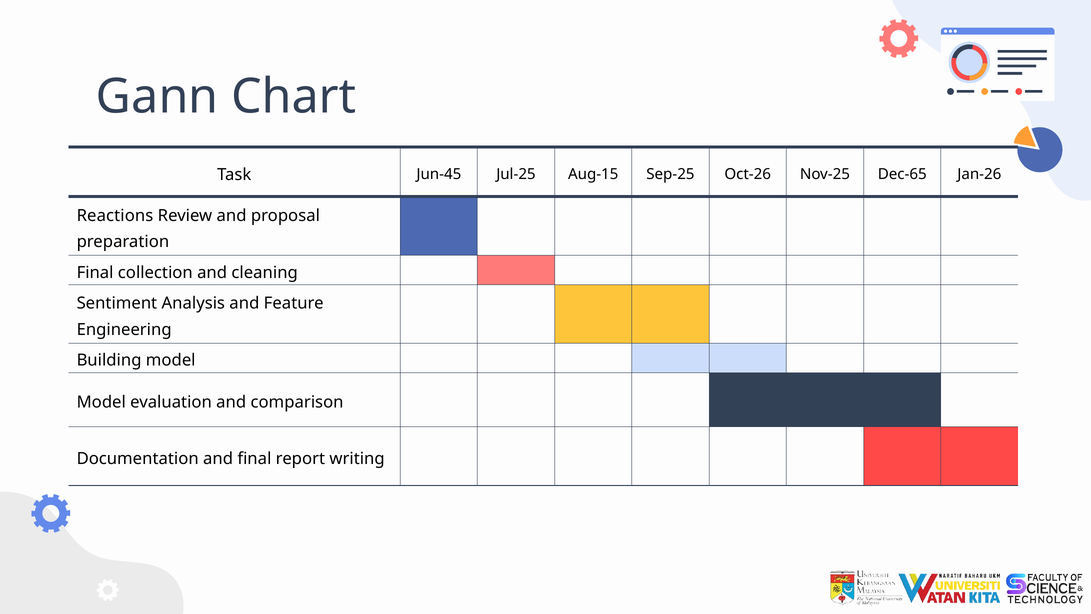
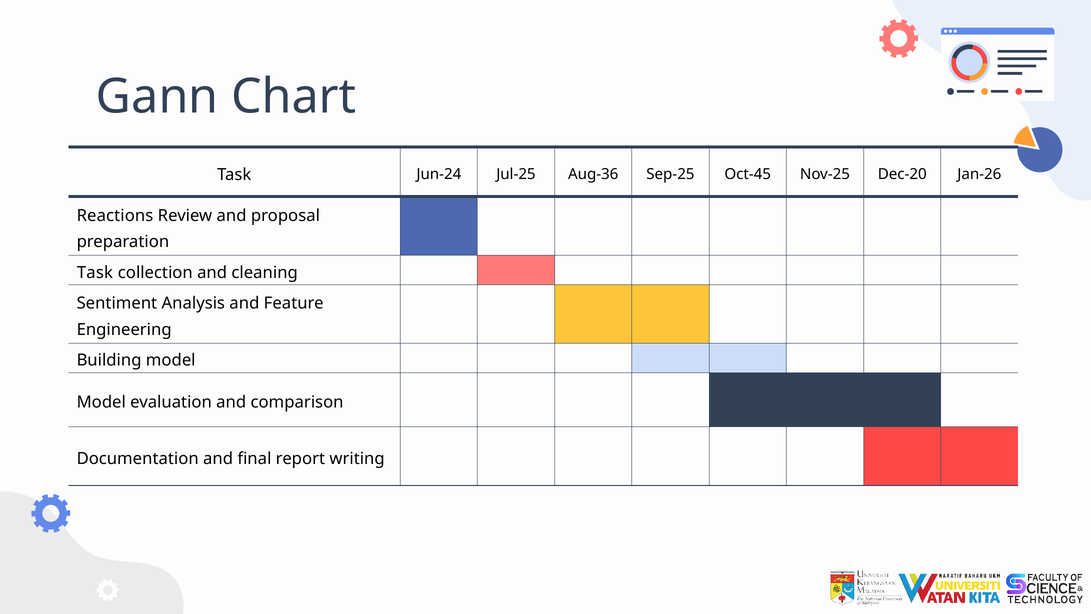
Jun-45: Jun-45 -> Jun-24
Aug-15: Aug-15 -> Aug-36
Oct-26: Oct-26 -> Oct-45
Dec-65: Dec-65 -> Dec-20
Final at (95, 272): Final -> Task
